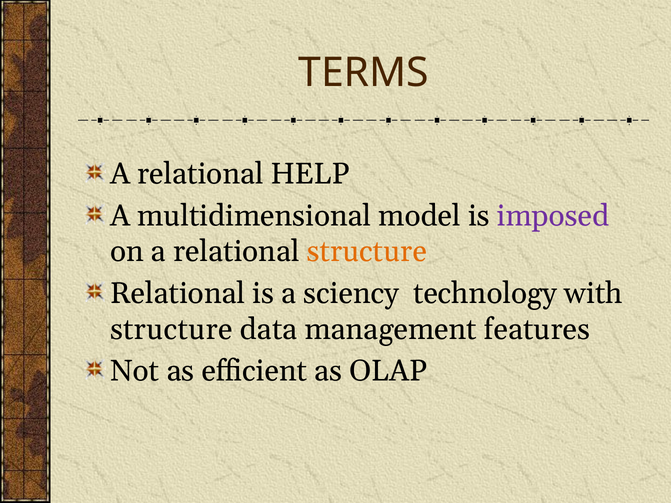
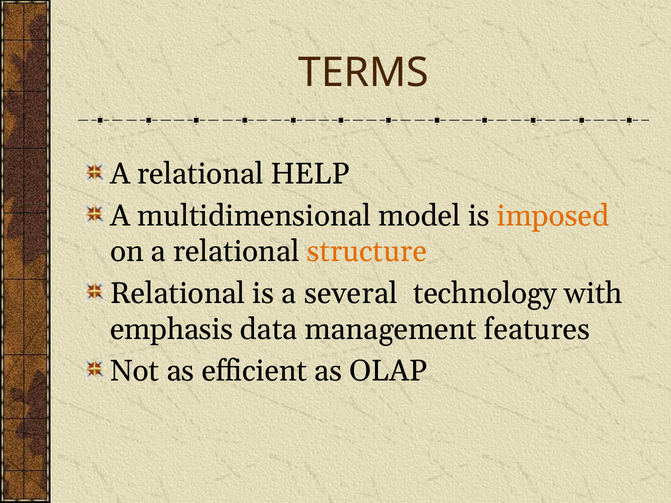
imposed colour: purple -> orange
sciency: sciency -> several
structure at (171, 329): structure -> emphasis
